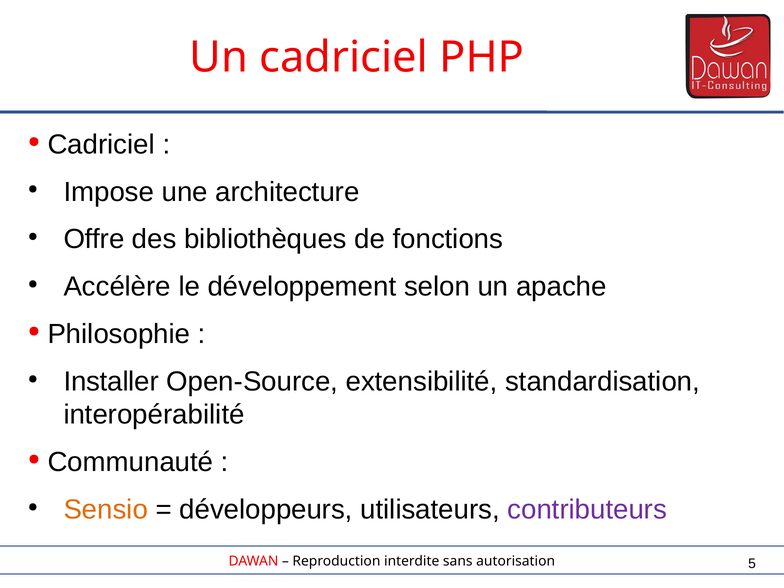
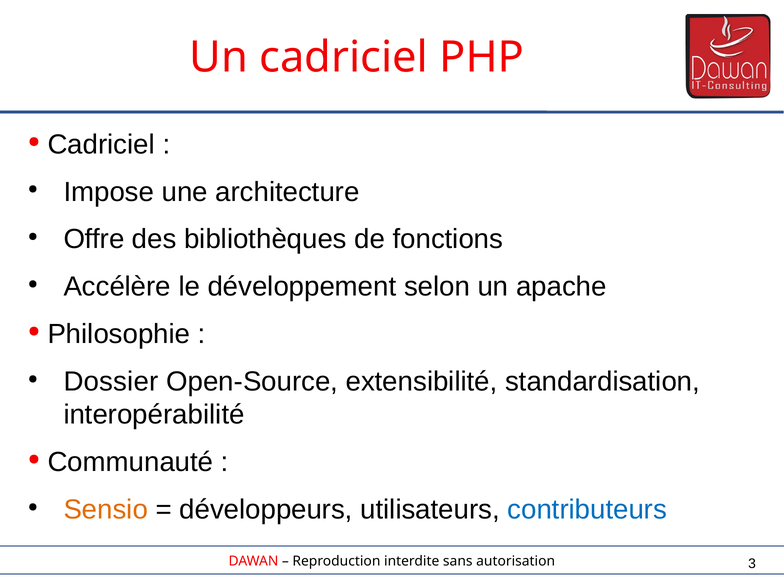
Installer: Installer -> Dossier
contributeurs colour: purple -> blue
5: 5 -> 3
